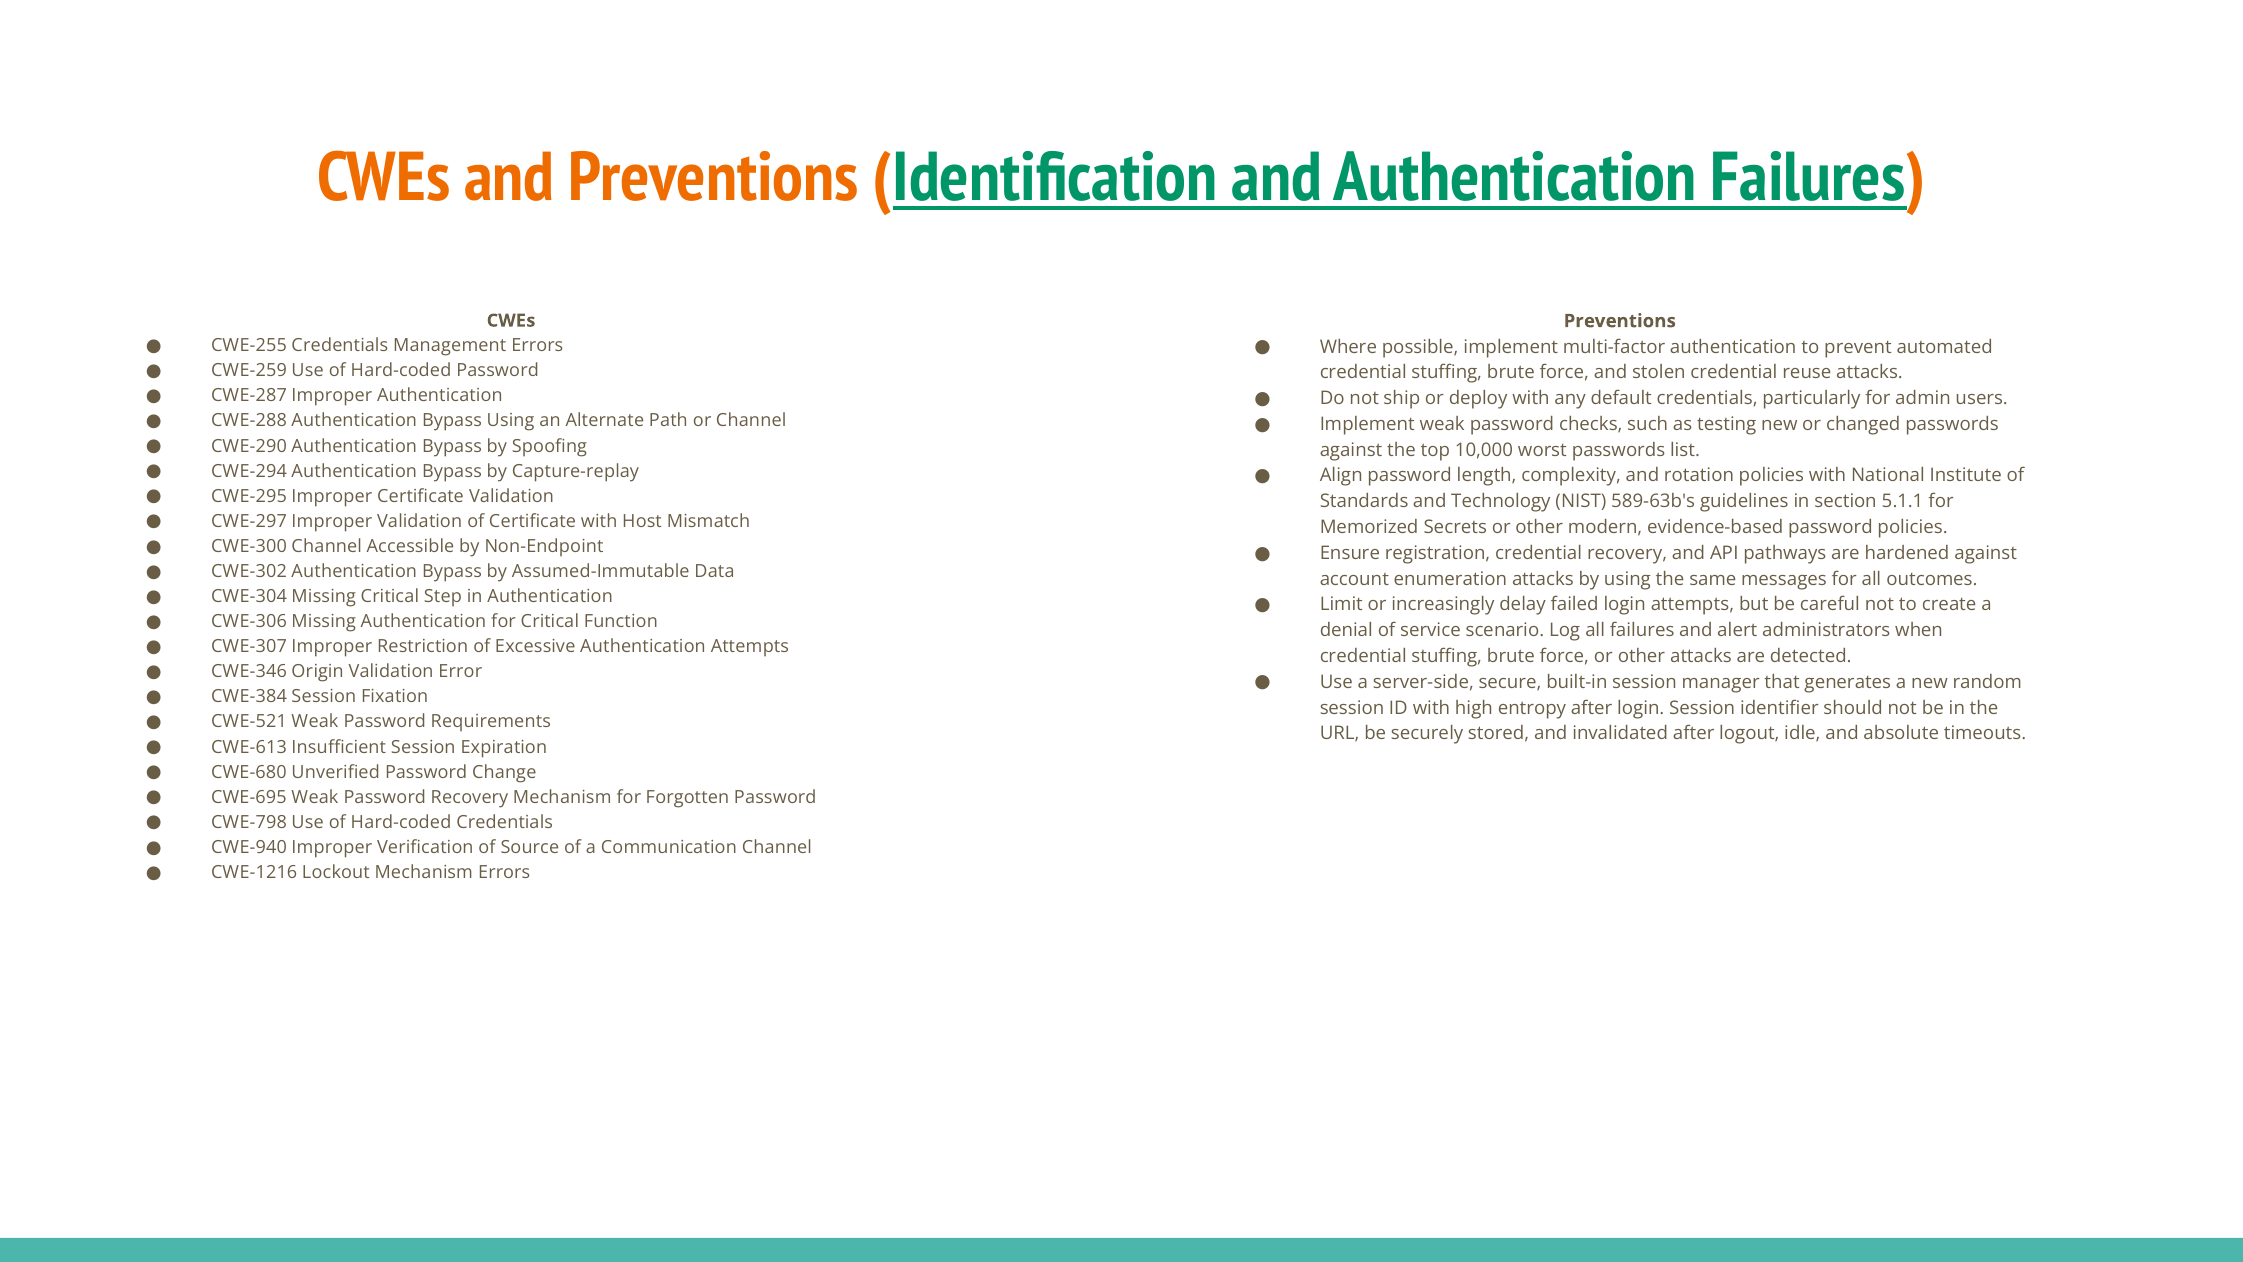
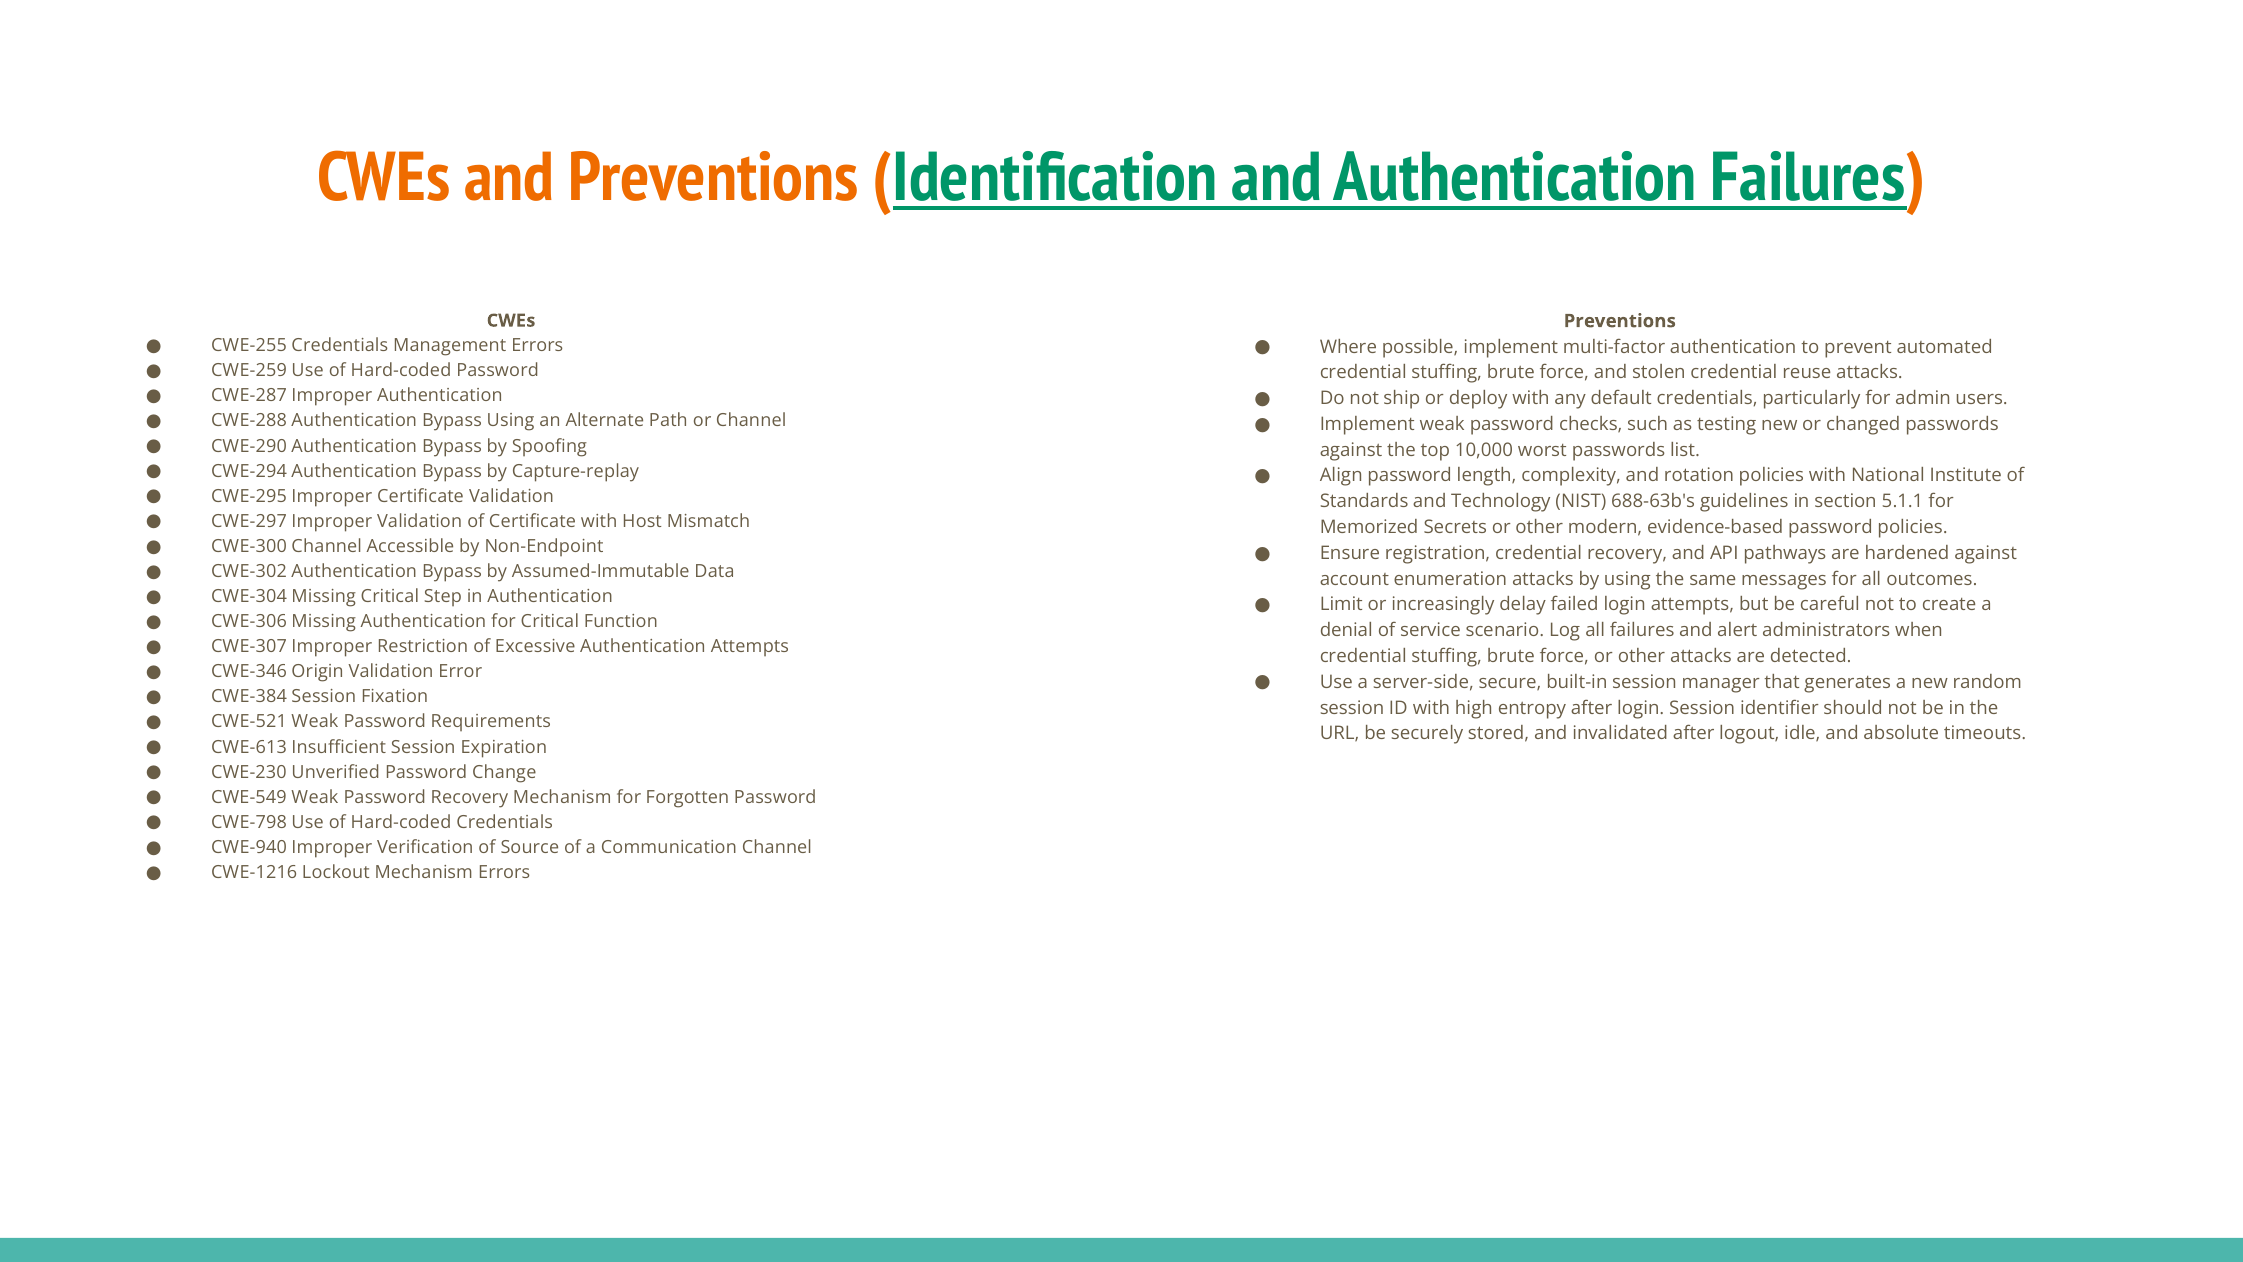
589-63b's: 589-63b's -> 688-63b's
CWE-680: CWE-680 -> CWE-230
CWE-695: CWE-695 -> CWE-549
